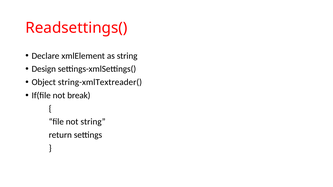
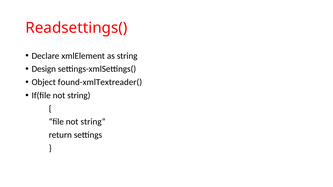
string-xmlTextreader(: string-xmlTextreader( -> found-xmlTextreader(
If(file not break: break -> string
